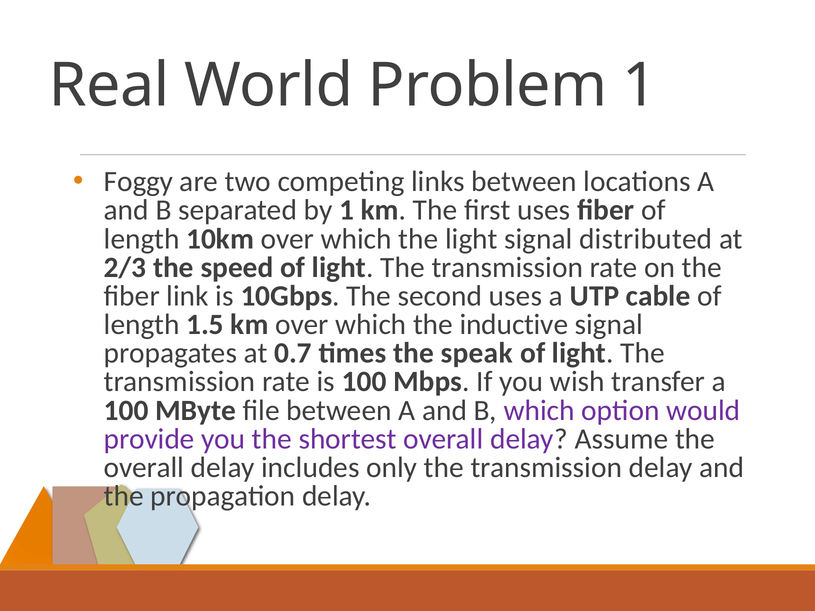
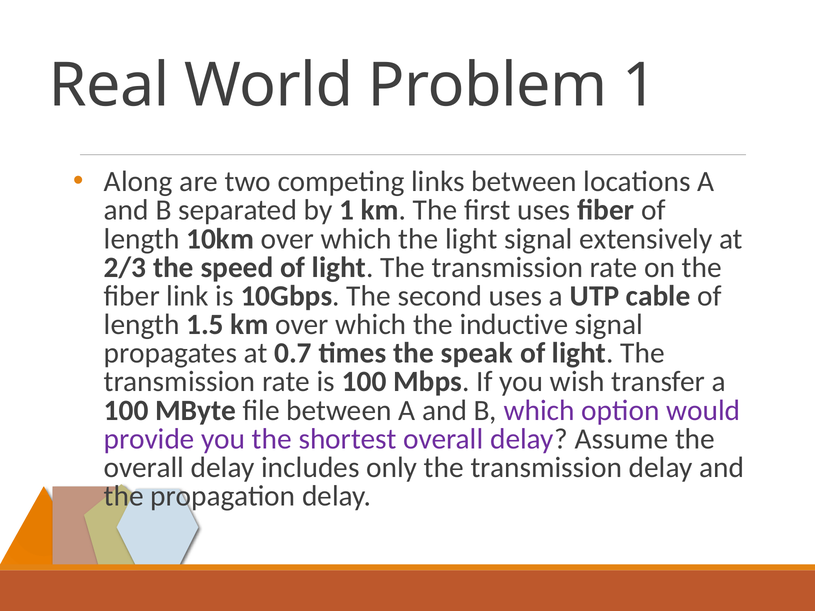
Foggy: Foggy -> Along
distributed: distributed -> extensively
